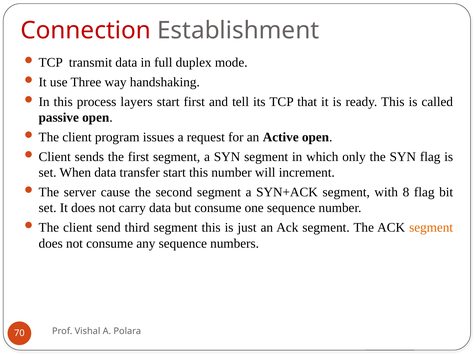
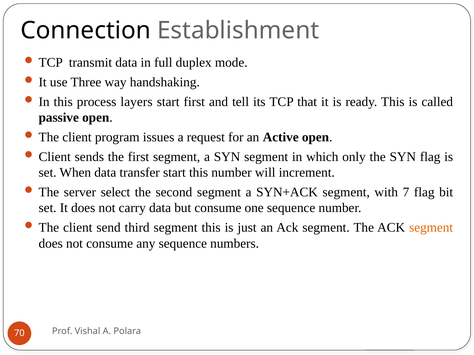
Connection colour: red -> black
cause: cause -> select
8: 8 -> 7
